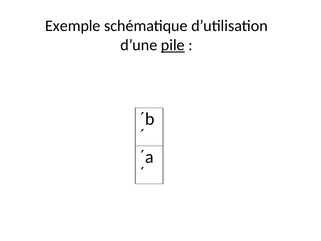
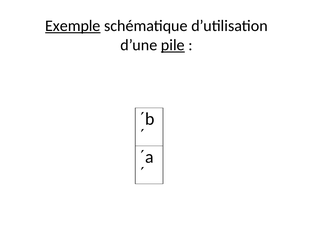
Exemple underline: none -> present
